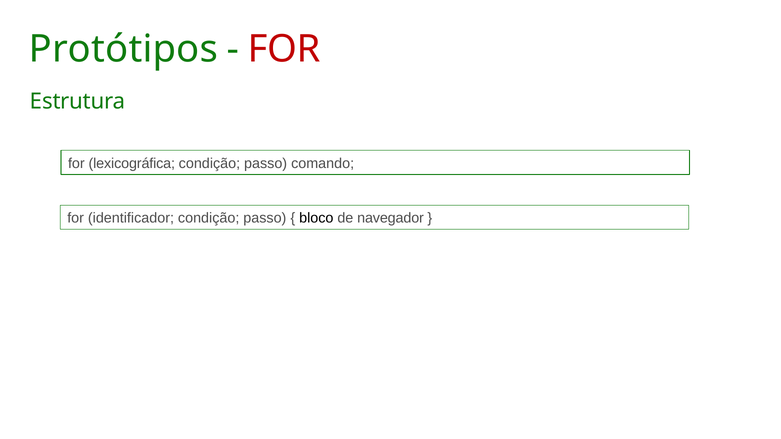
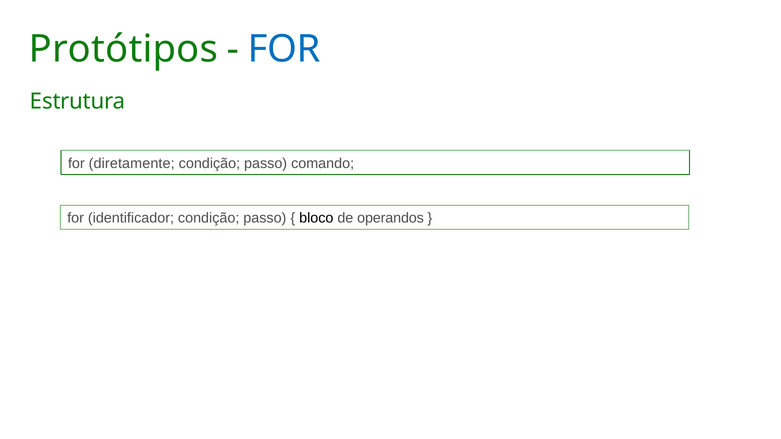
FOR at (284, 49) colour: red -> blue
lexicográfica: lexicográfica -> diretamente
navegador: navegador -> operandos
